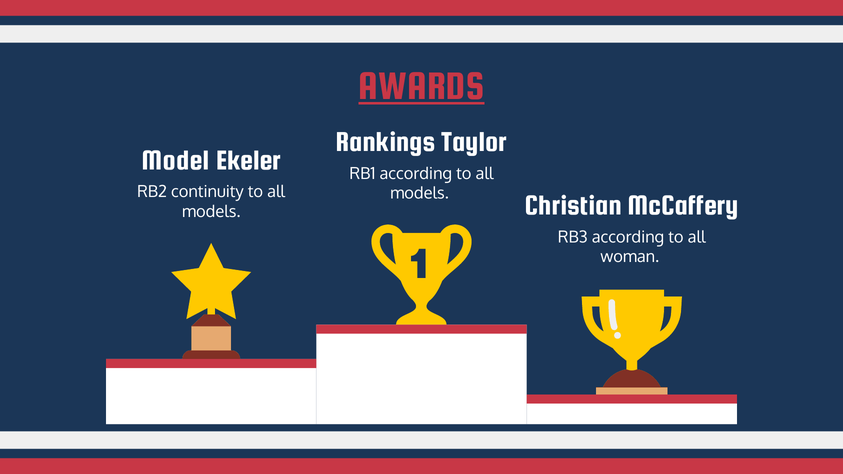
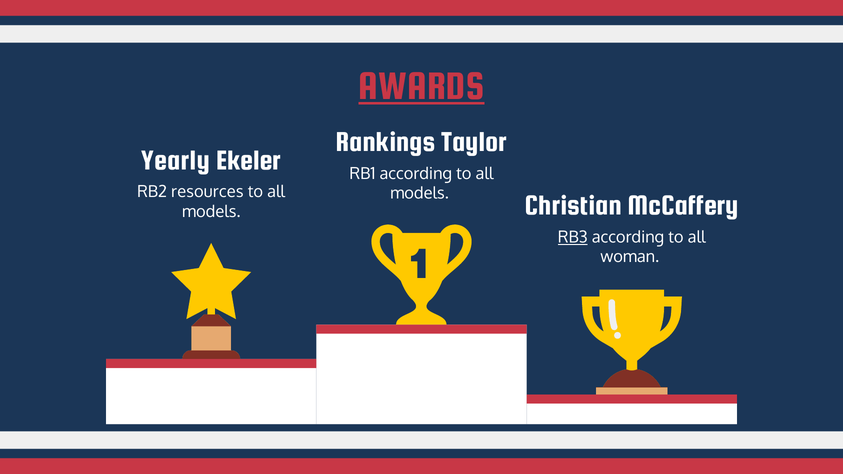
Model: Model -> Yearly
continuity: continuity -> resources
RB3 underline: none -> present
